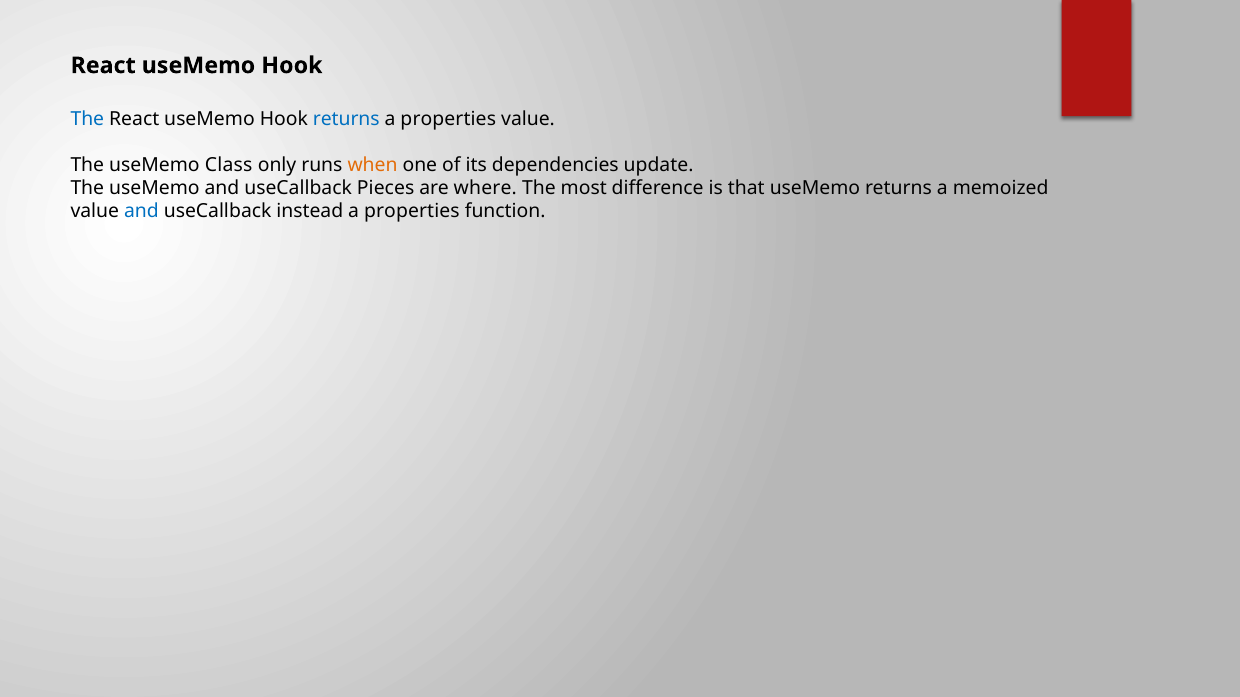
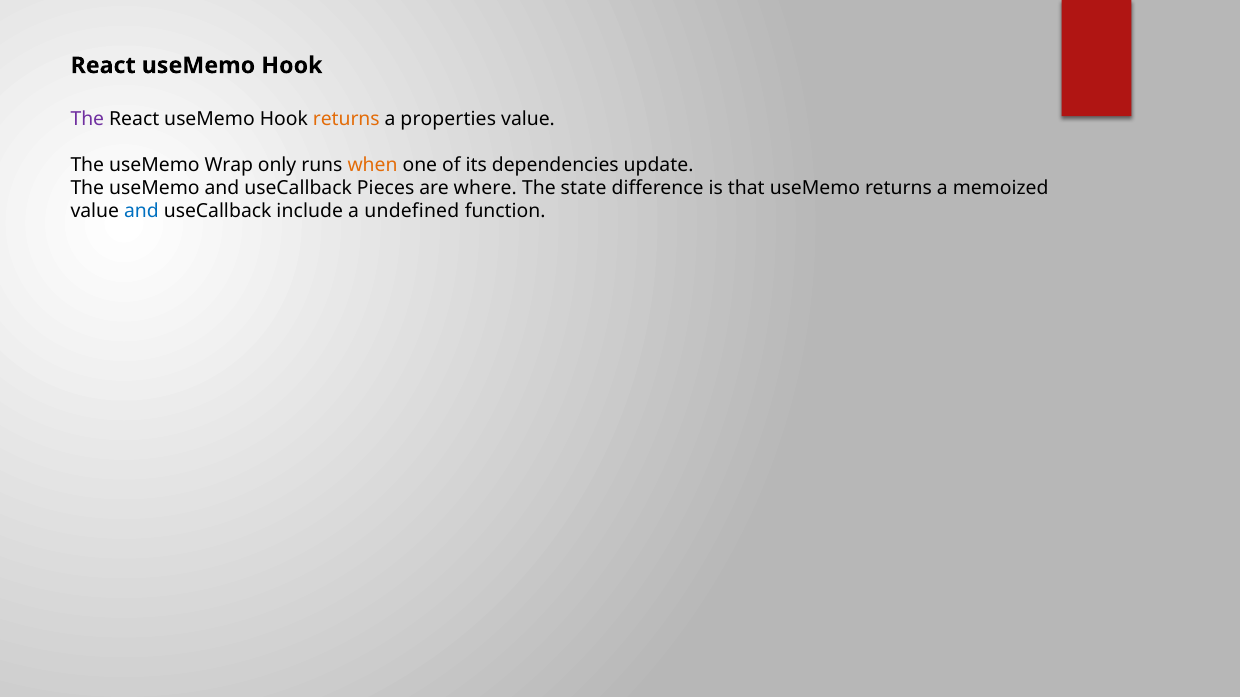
The at (87, 119) colour: blue -> purple
returns at (346, 119) colour: blue -> orange
Class: Class -> Wrap
most: most -> state
instead: instead -> include
properties at (412, 212): properties -> undefined
